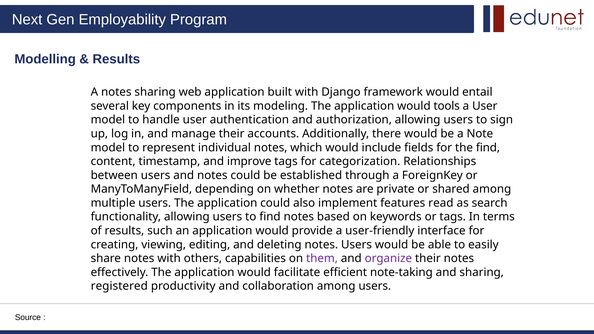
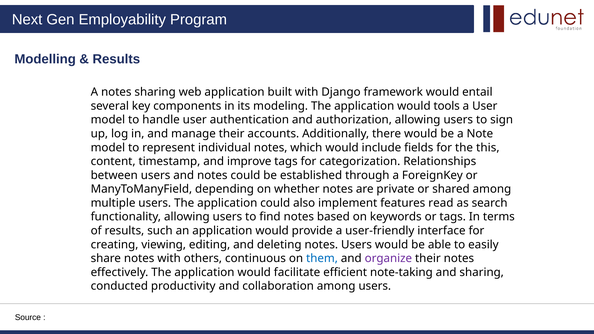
the find: find -> this
capabilities: capabilities -> continuous
them colour: purple -> blue
registered: registered -> conducted
